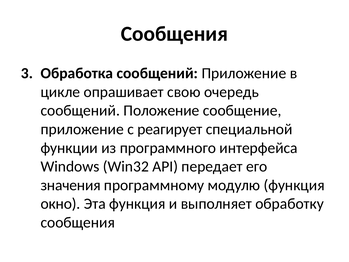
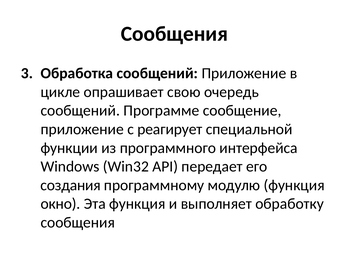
Положение: Положение -> Программе
значения: значения -> создания
